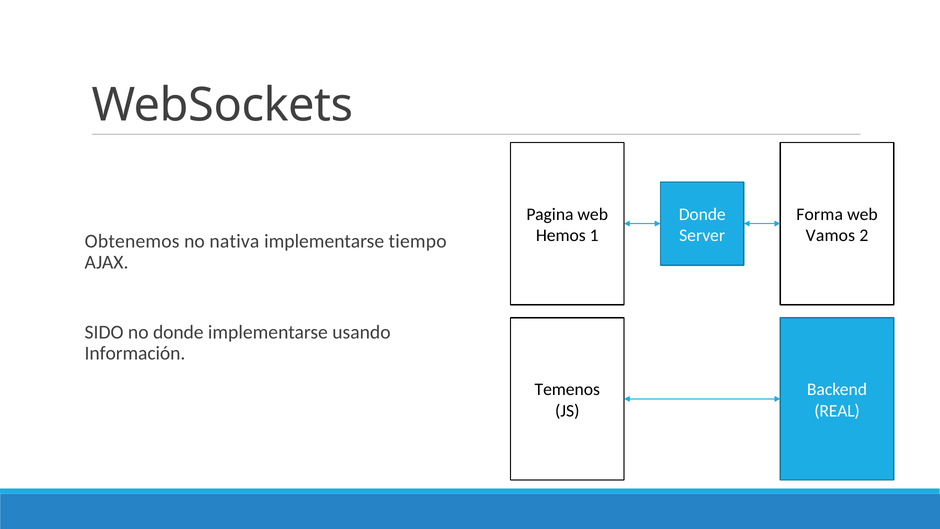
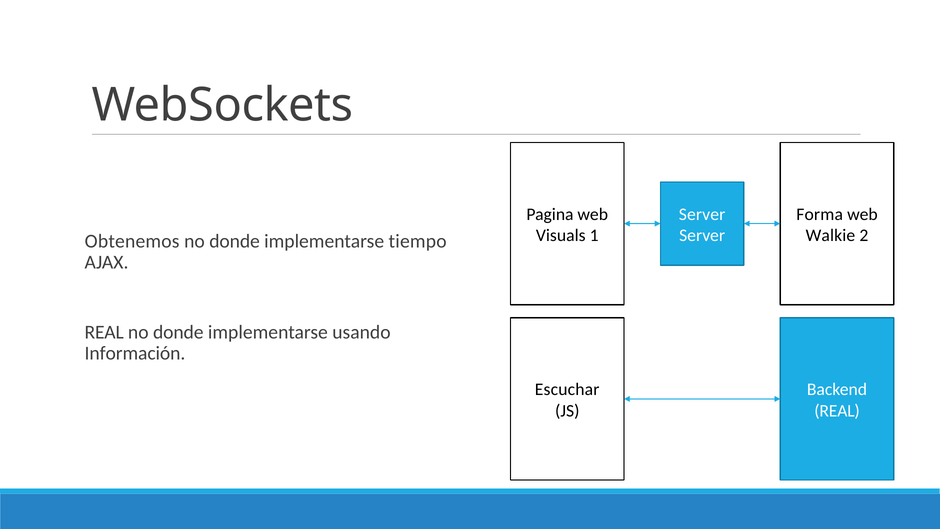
Donde at (702, 214): Donde -> Server
Hemos: Hemos -> Visuals
Vamos: Vamos -> Walkie
nativa at (234, 241): nativa -> donde
SIDO at (104, 332): SIDO -> REAL
Temenos: Temenos -> Escuchar
